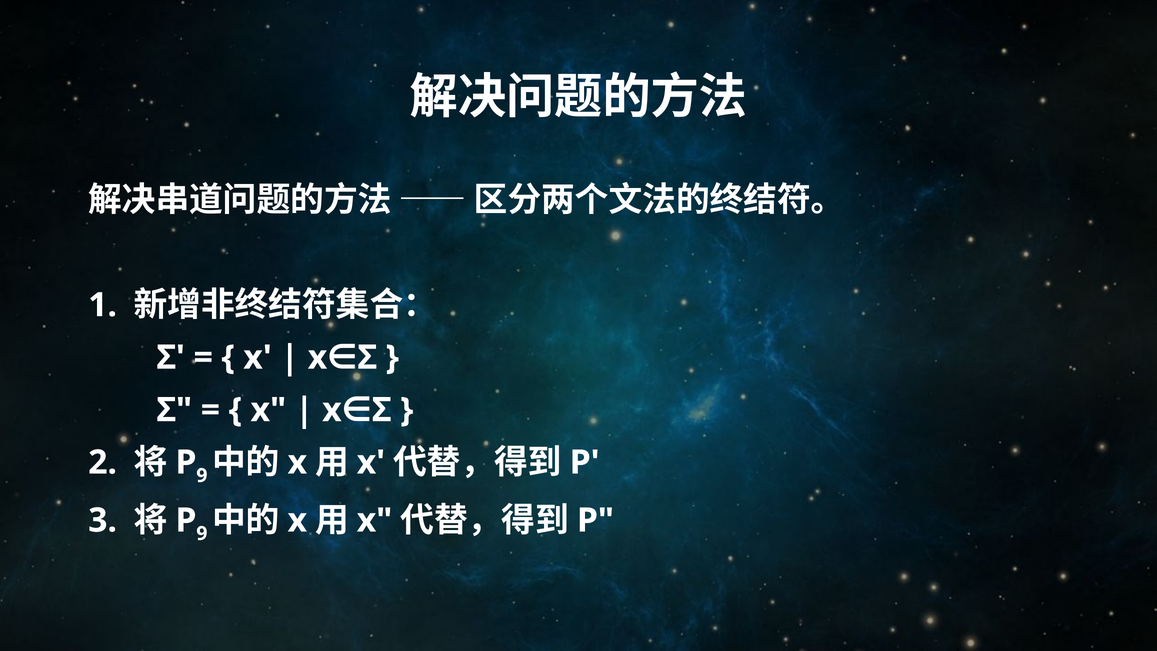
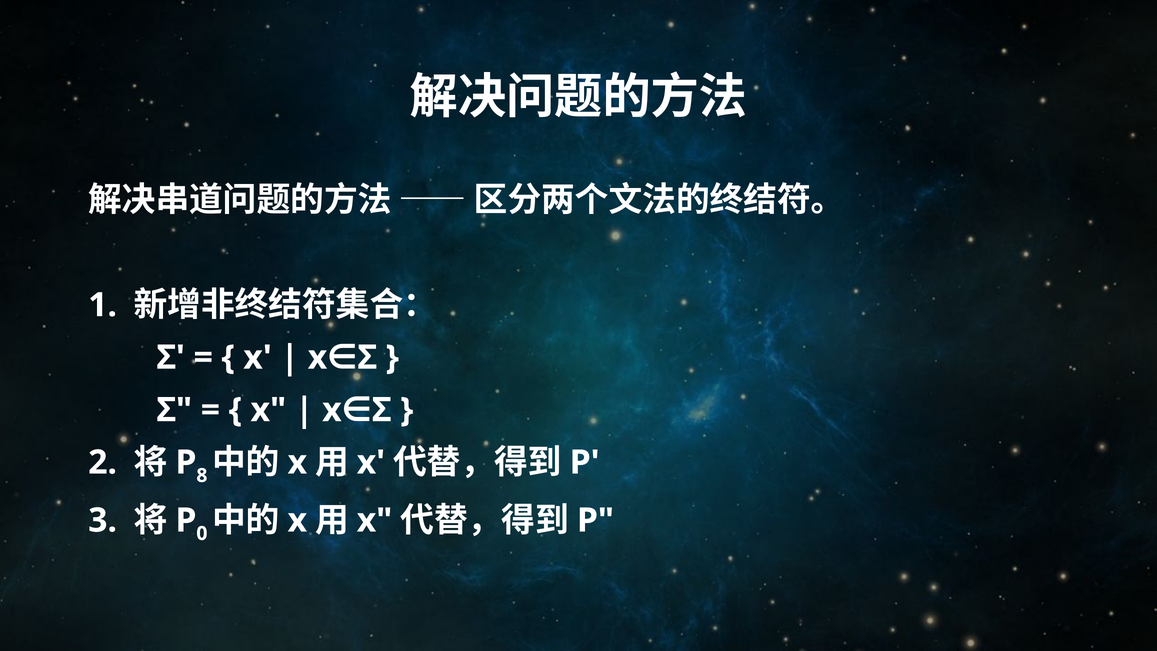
9 at (202, 475): 9 -> 8
9 at (202, 533): 9 -> 0
